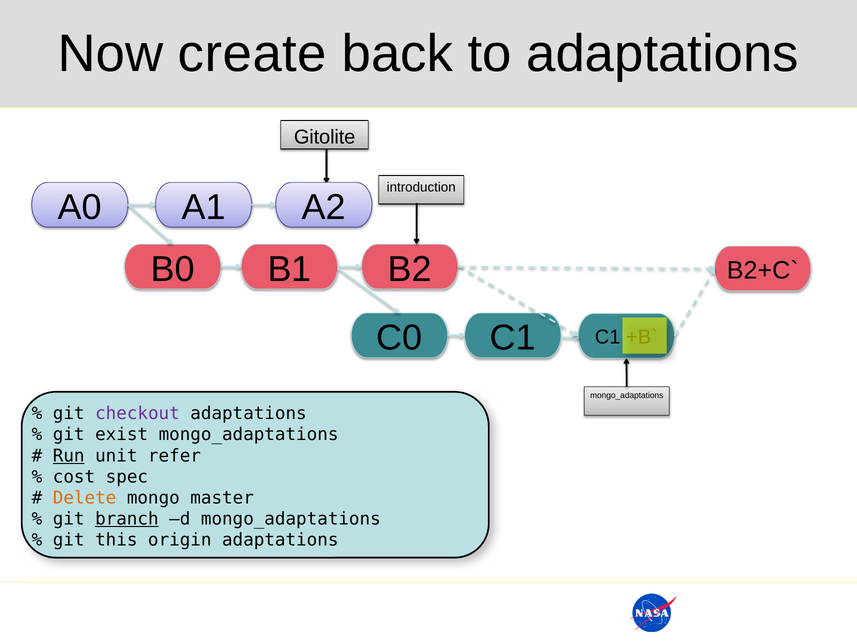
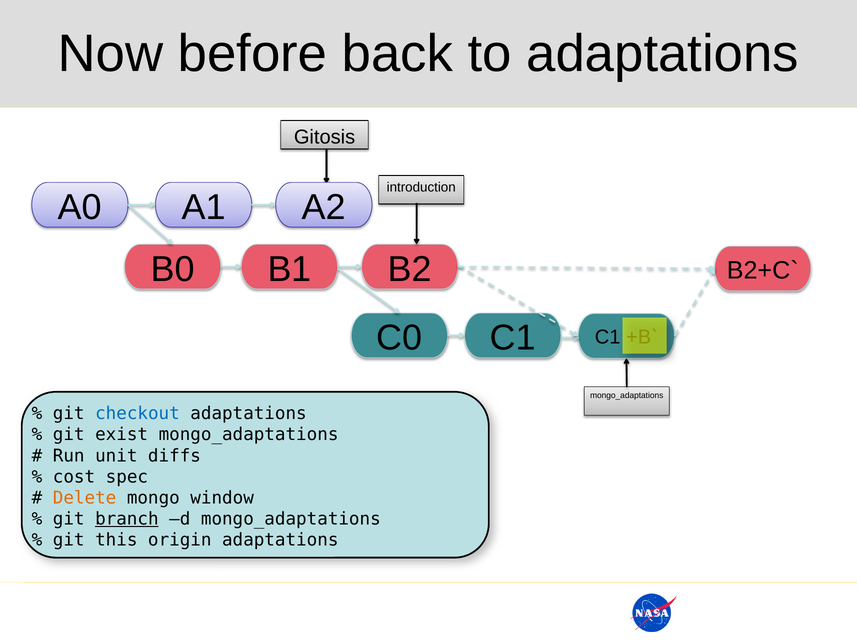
create: create -> before
Gitolite: Gitolite -> Gitosis
checkout colour: purple -> blue
Run underline: present -> none
refer: refer -> diffs
master: master -> window
